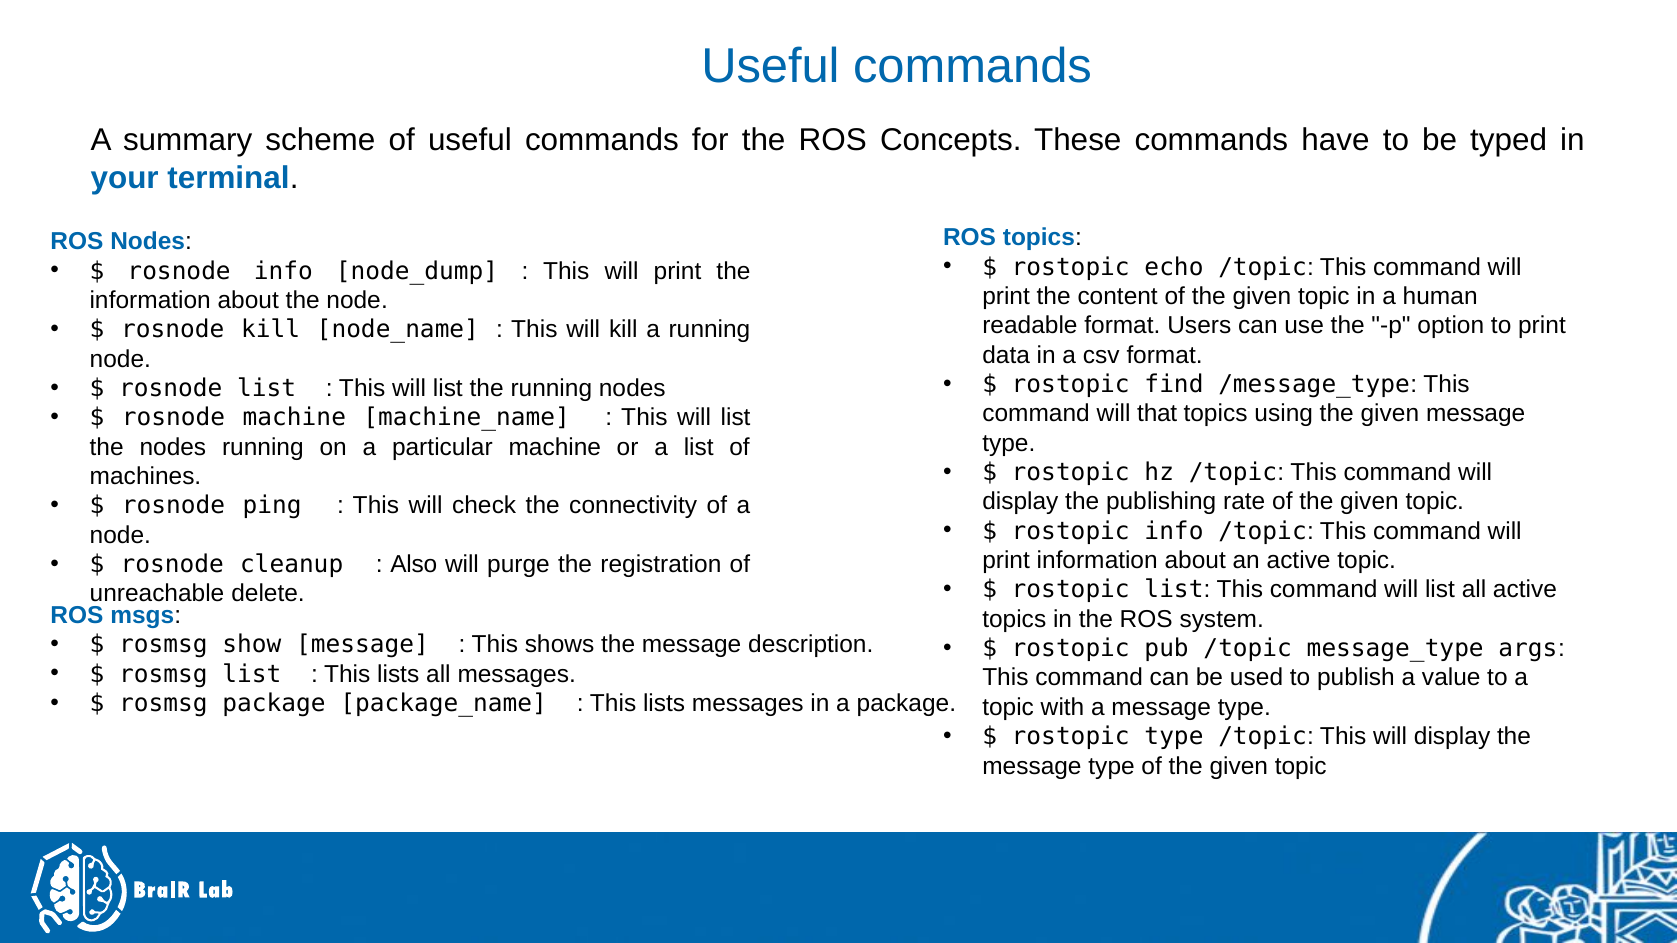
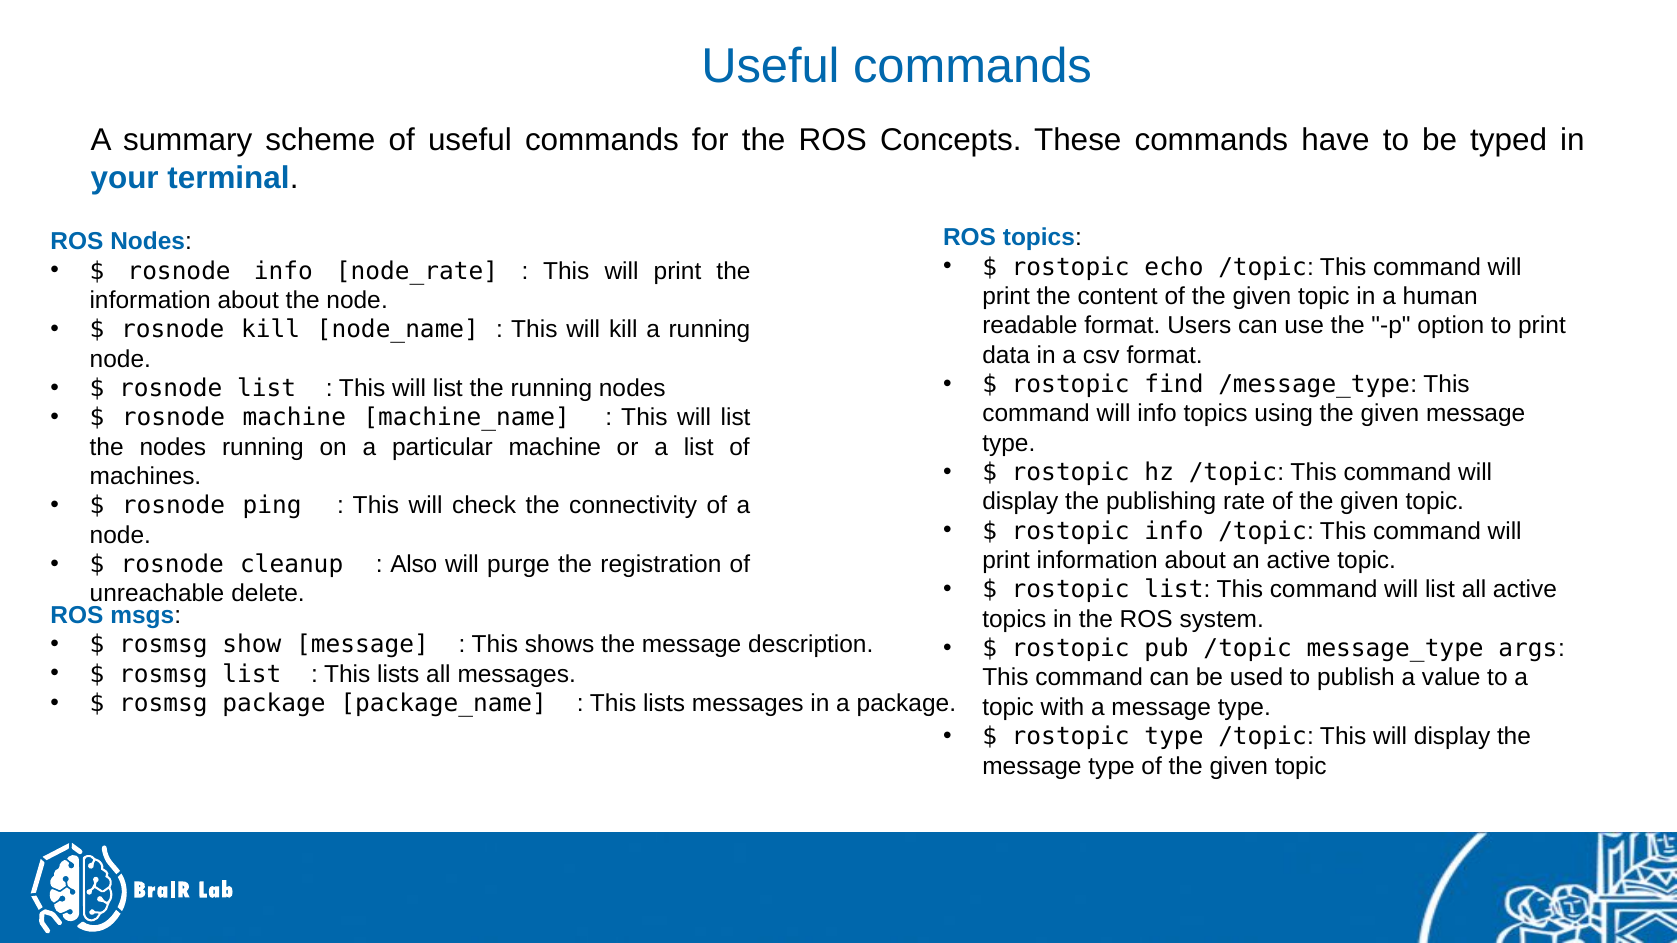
node_dump: node_dump -> node_rate
will that: that -> info
